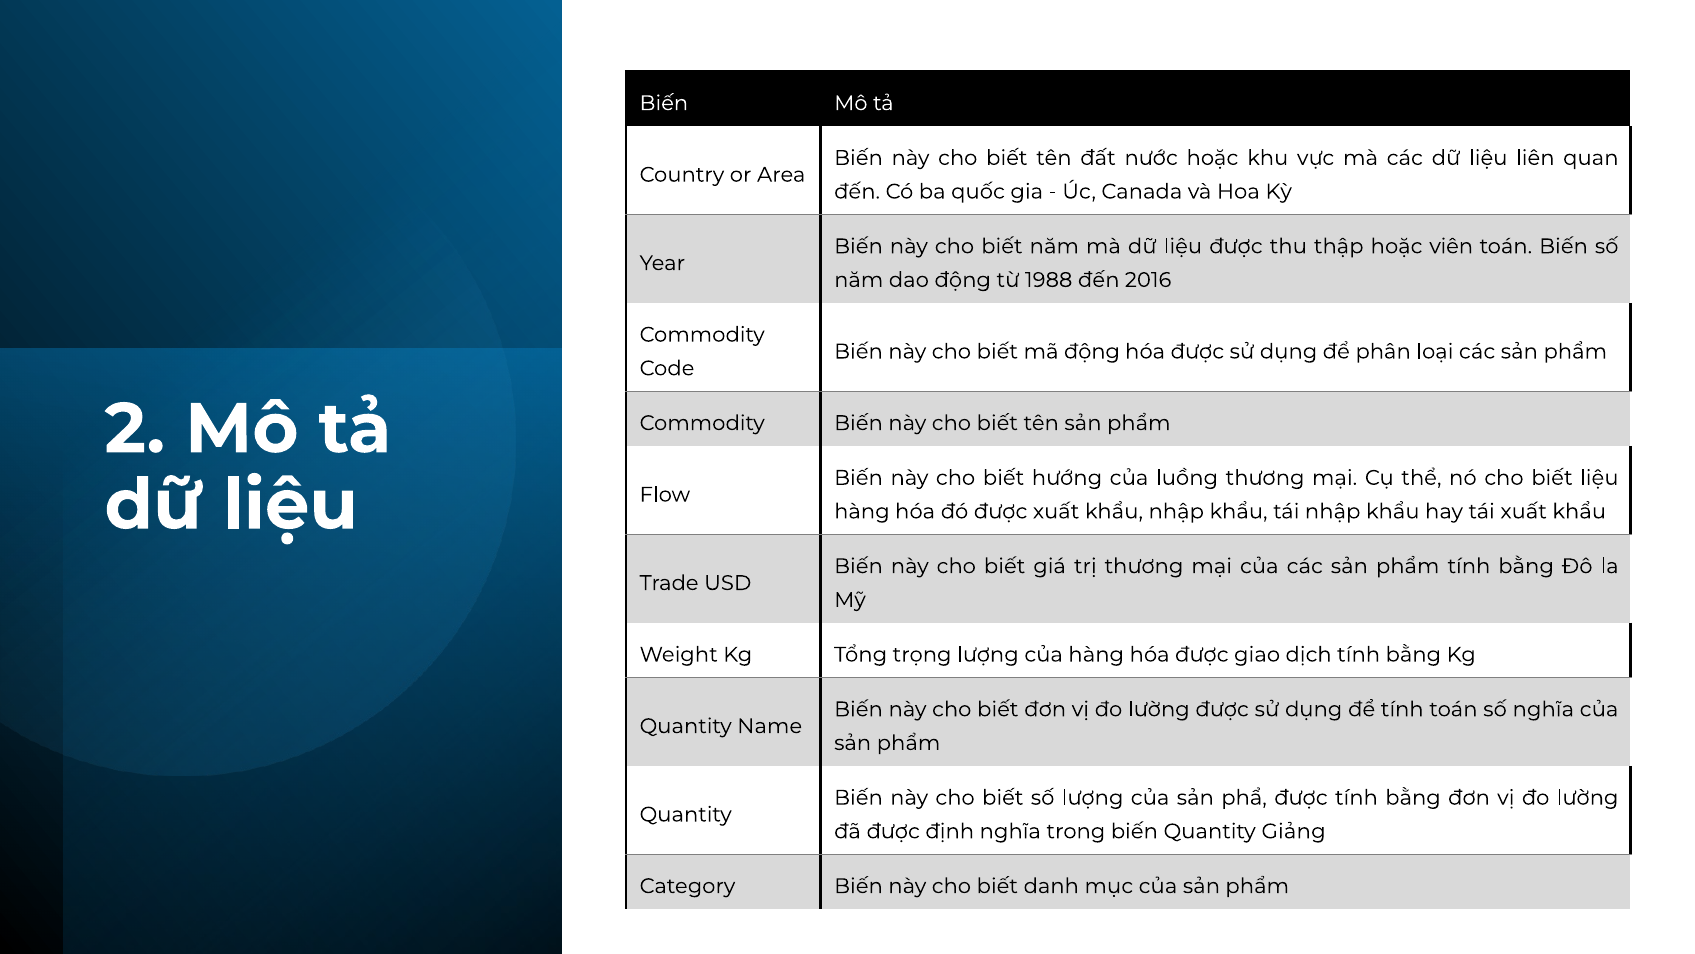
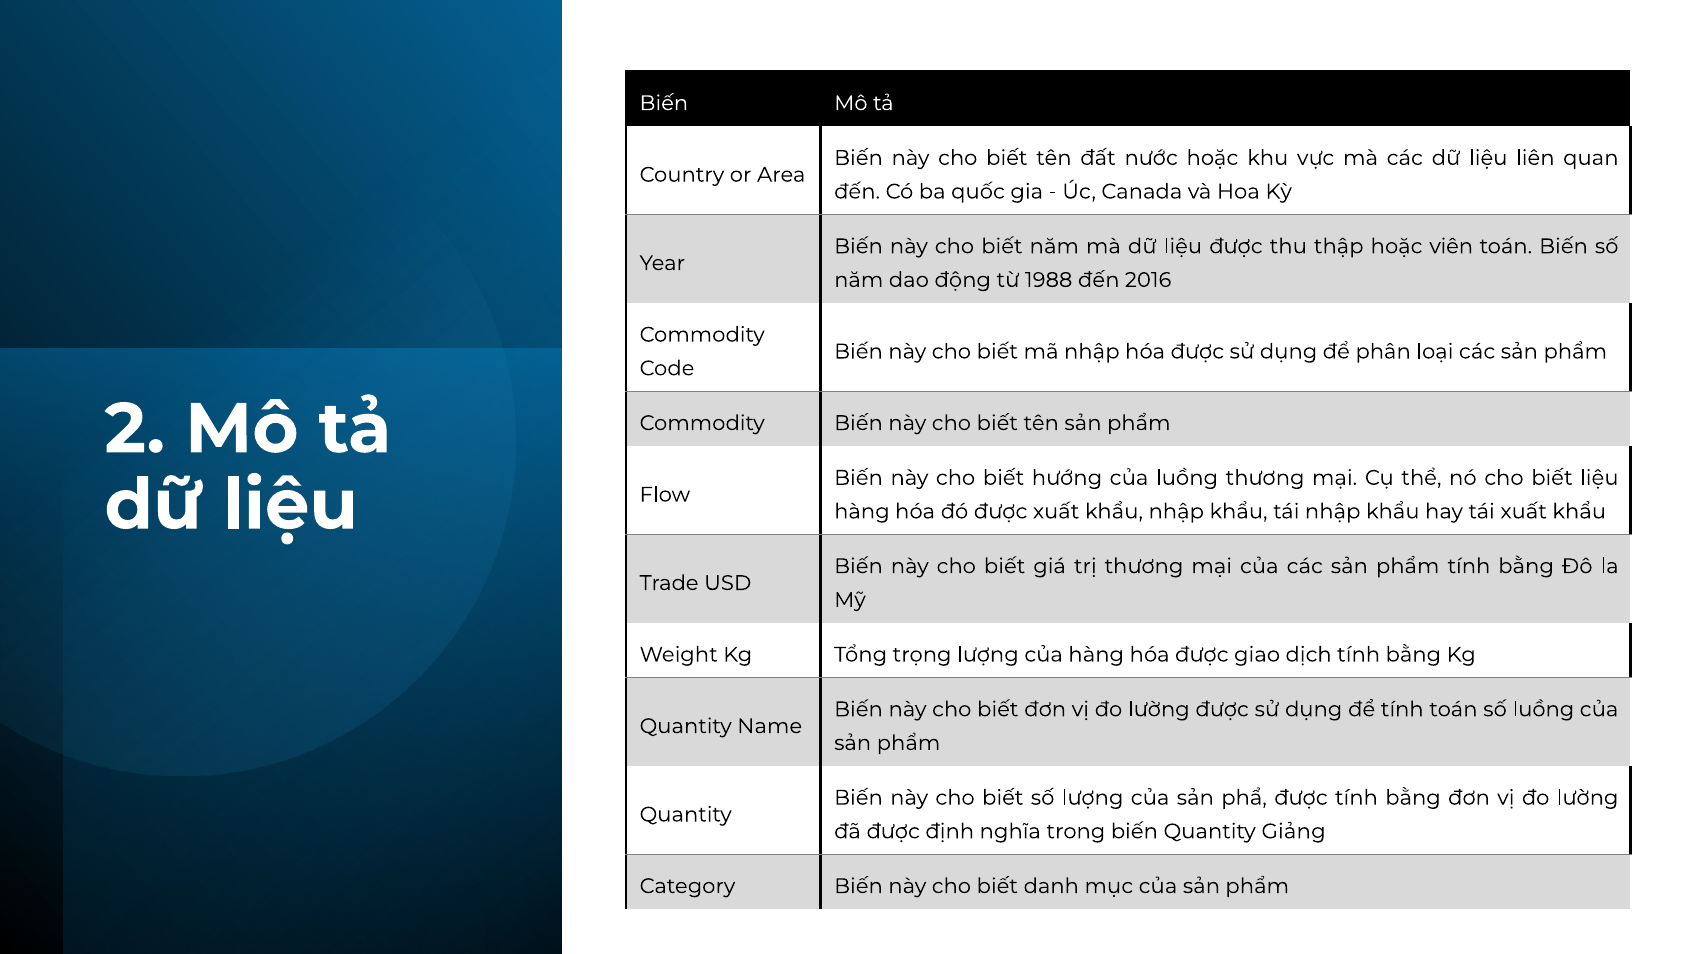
mã động: động -> nhập
số nghĩa: nghĩa -> luồng
